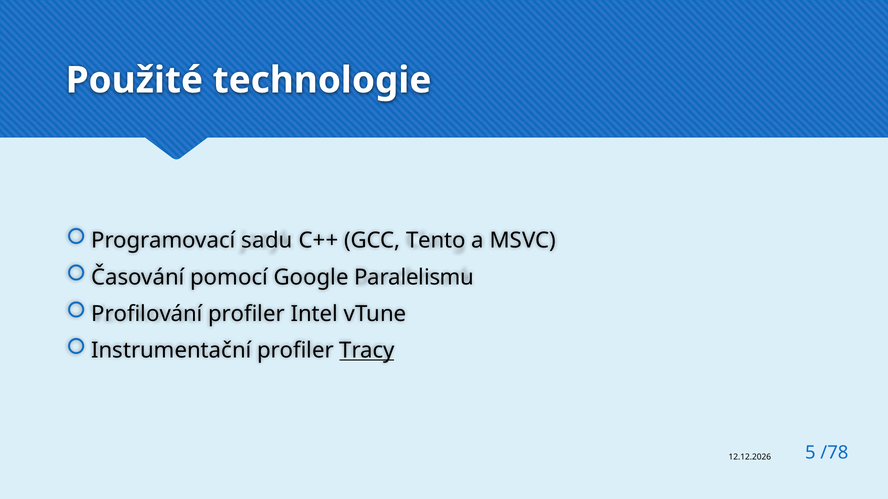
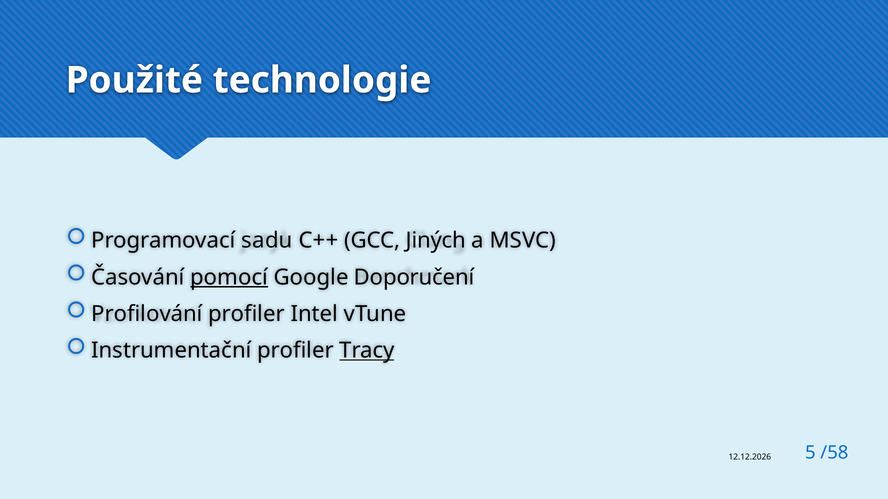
Tento: Tento -> Jiných
pomocí underline: none -> present
Paralelismu: Paralelismu -> Doporučení
/78: /78 -> /58
